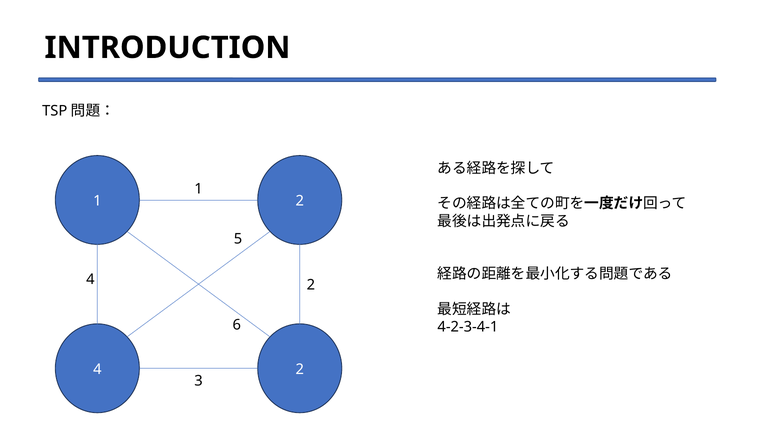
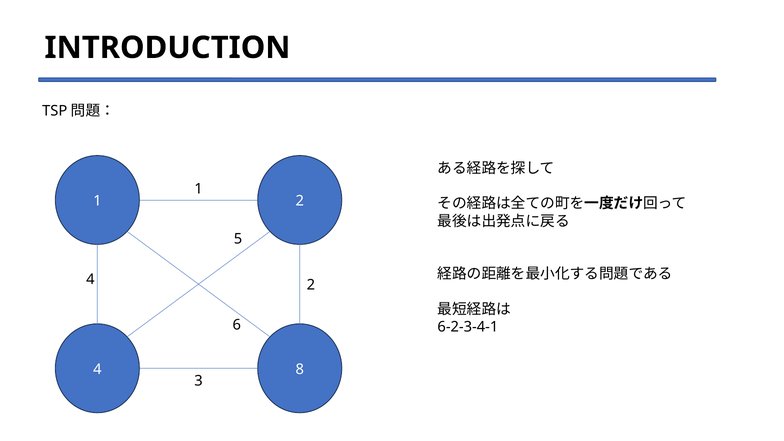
4-2-3-4-1: 4-2-3-4-1 -> 6-2-3-4-1
4 2: 2 -> 8
